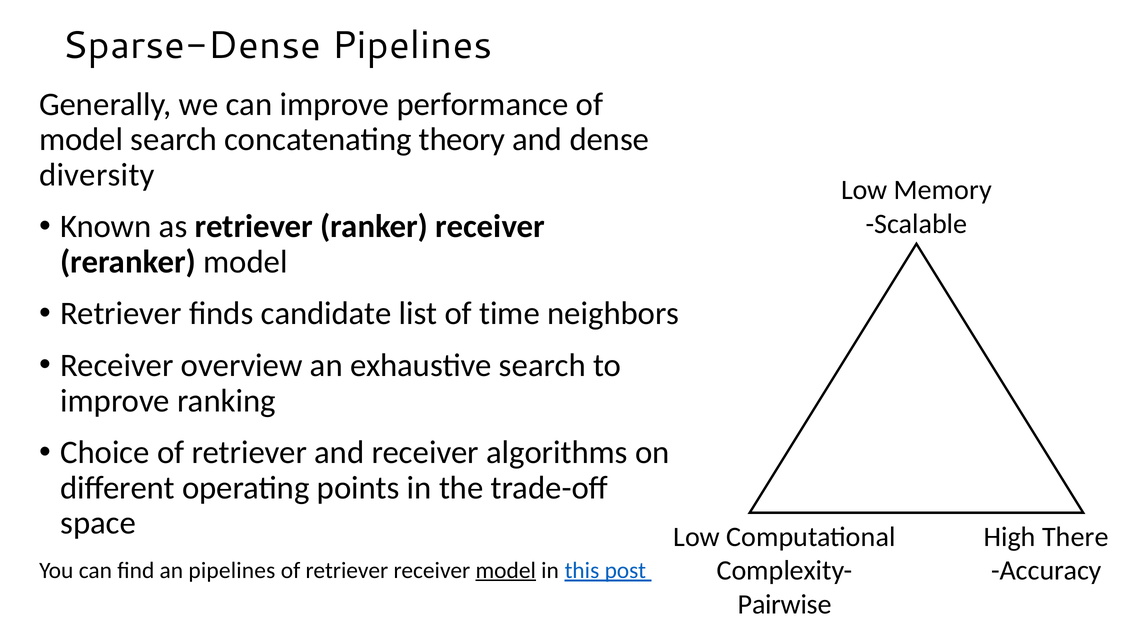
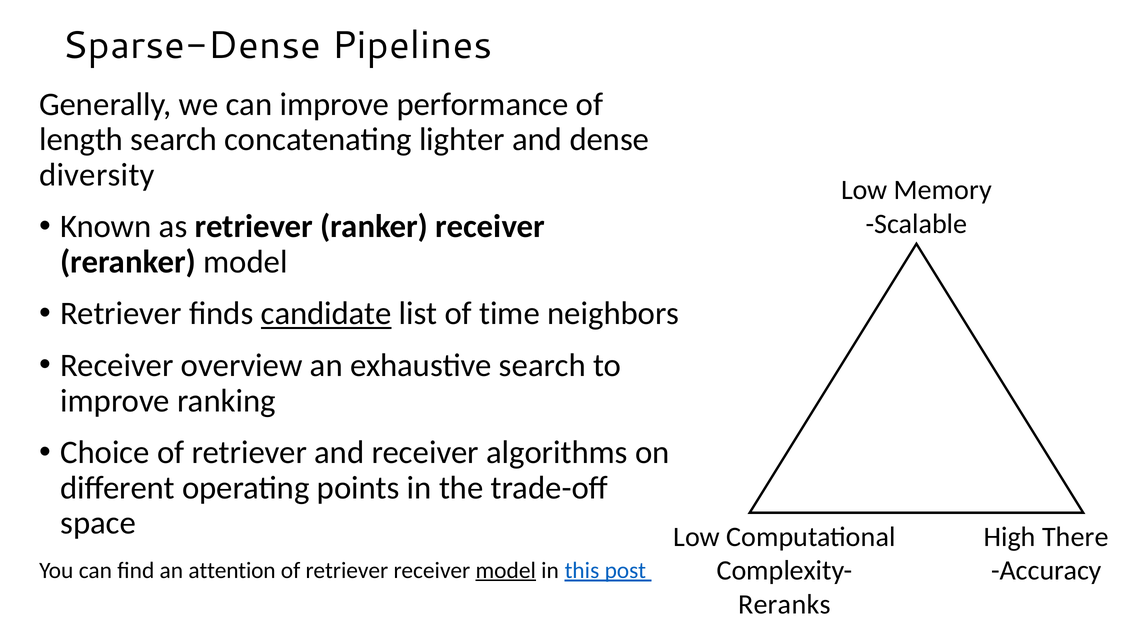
model at (81, 140): model -> length
theory: theory -> lighter
candidate underline: none -> present
an pipelines: pipelines -> attention
Pairwise: Pairwise -> Reranks
